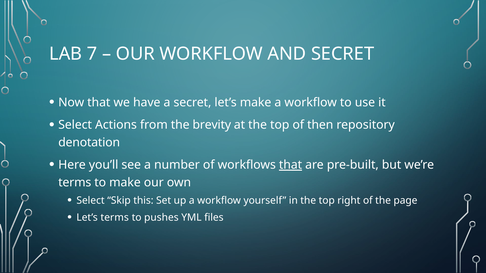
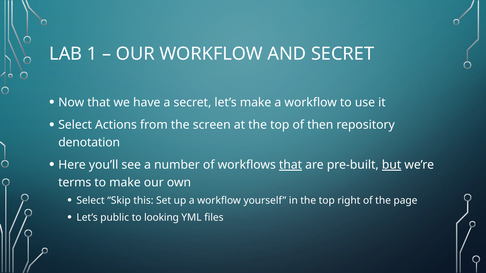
7: 7 -> 1
brevity: brevity -> screen
but underline: none -> present
Let’s terms: terms -> public
pushes: pushes -> looking
